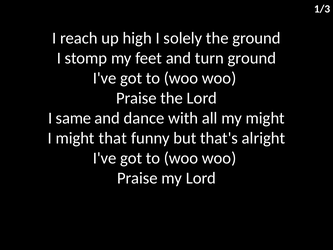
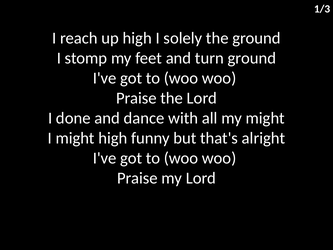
same: same -> done
might that: that -> high
